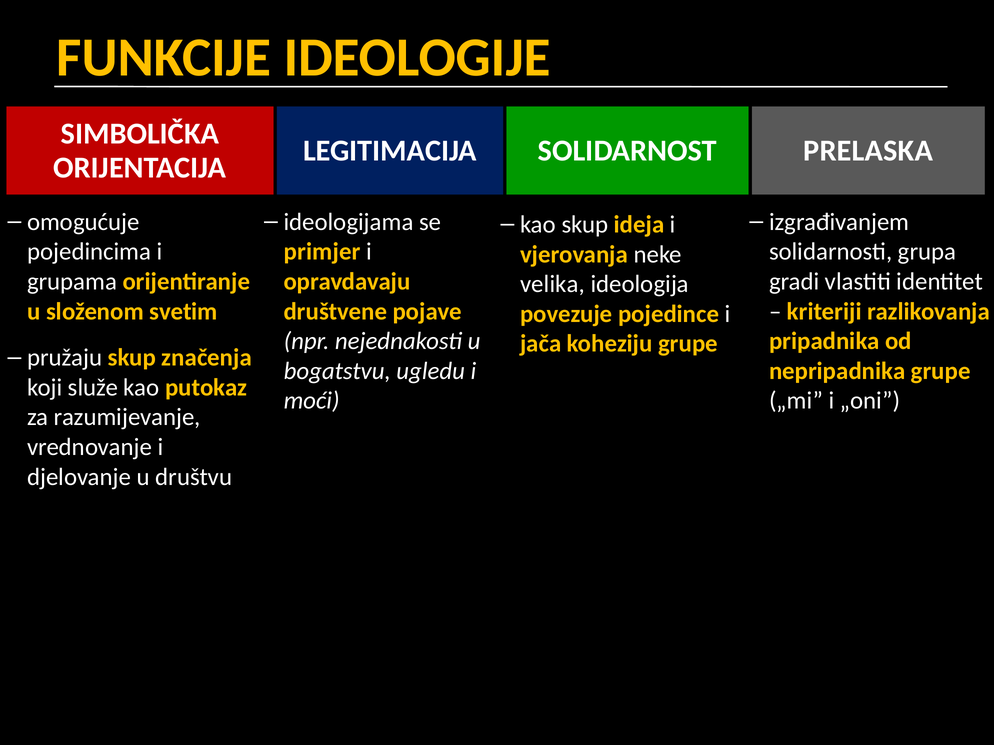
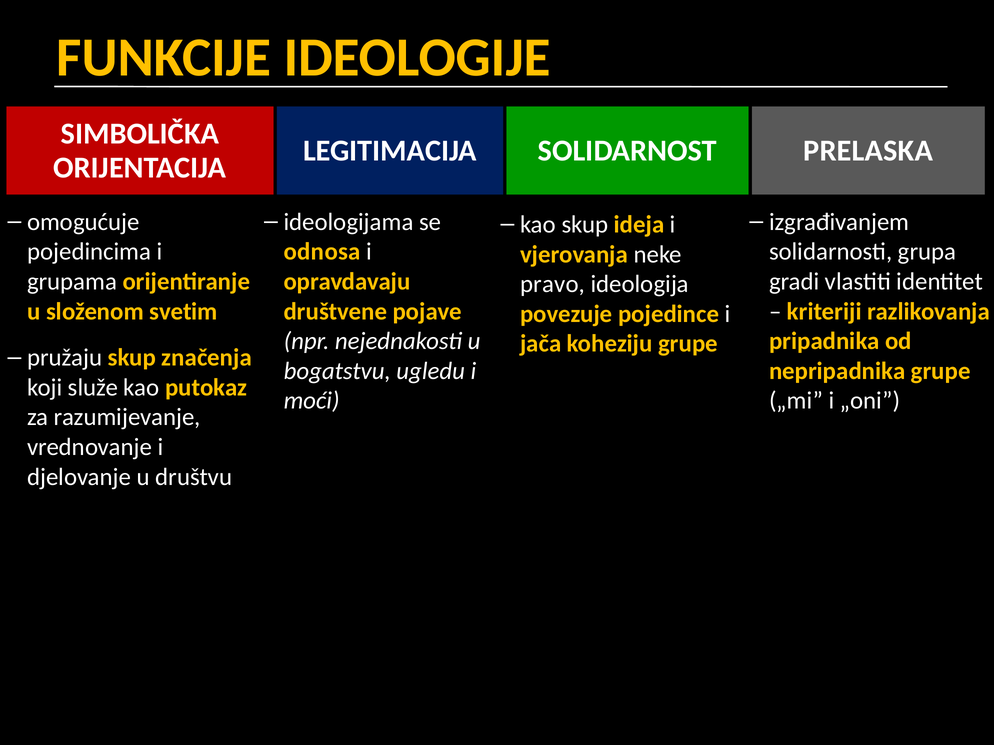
primjer: primjer -> odnosa
velika: velika -> pravo
